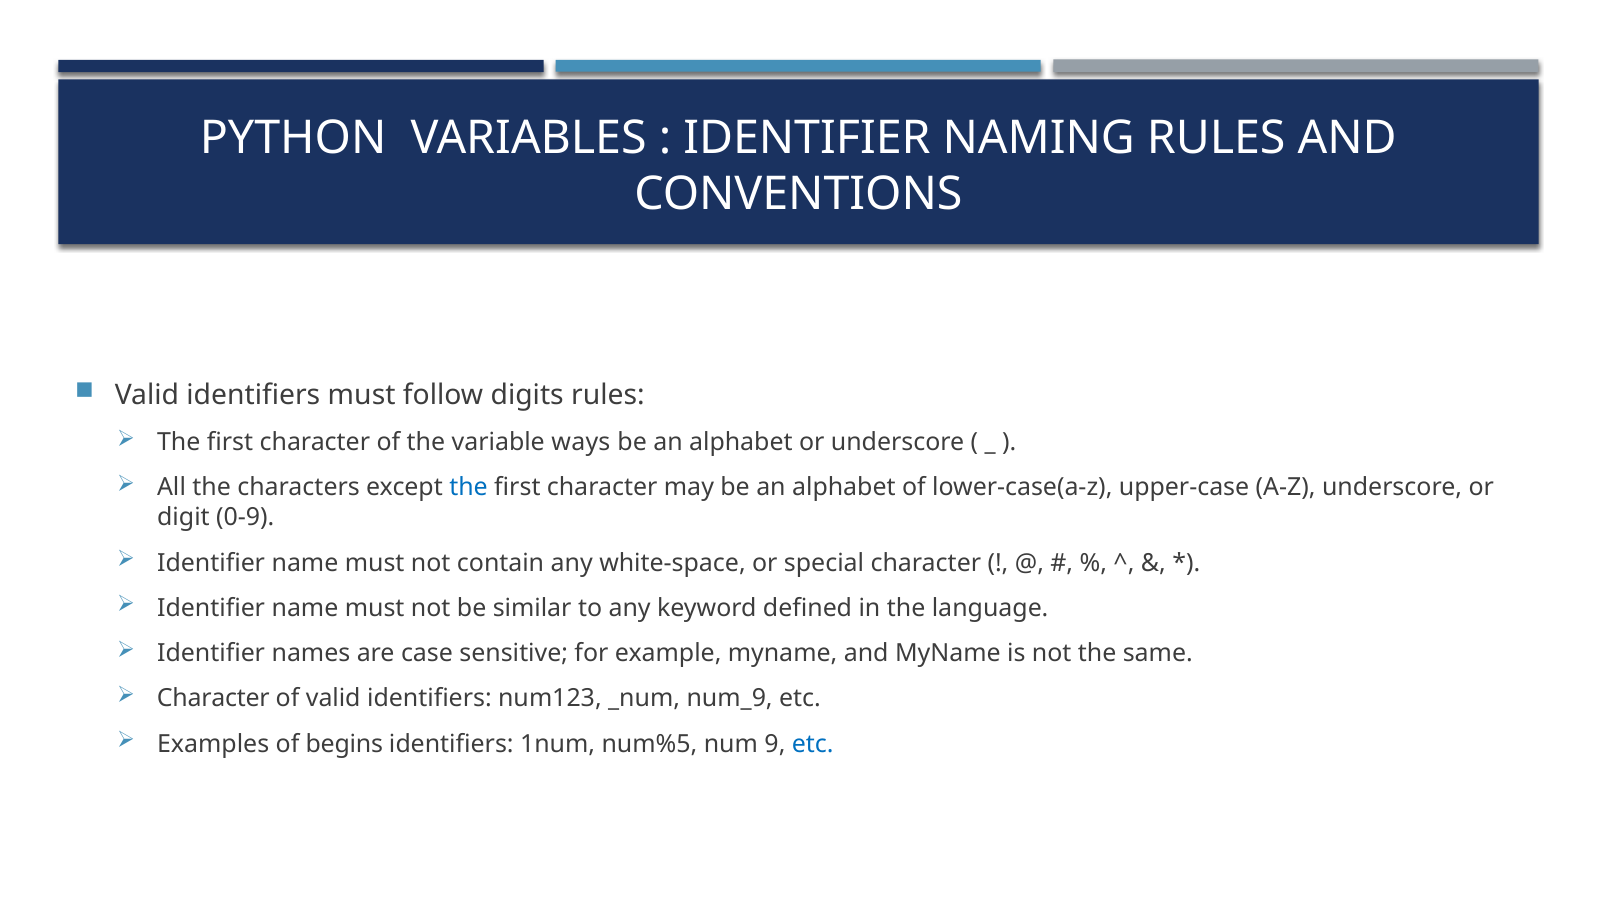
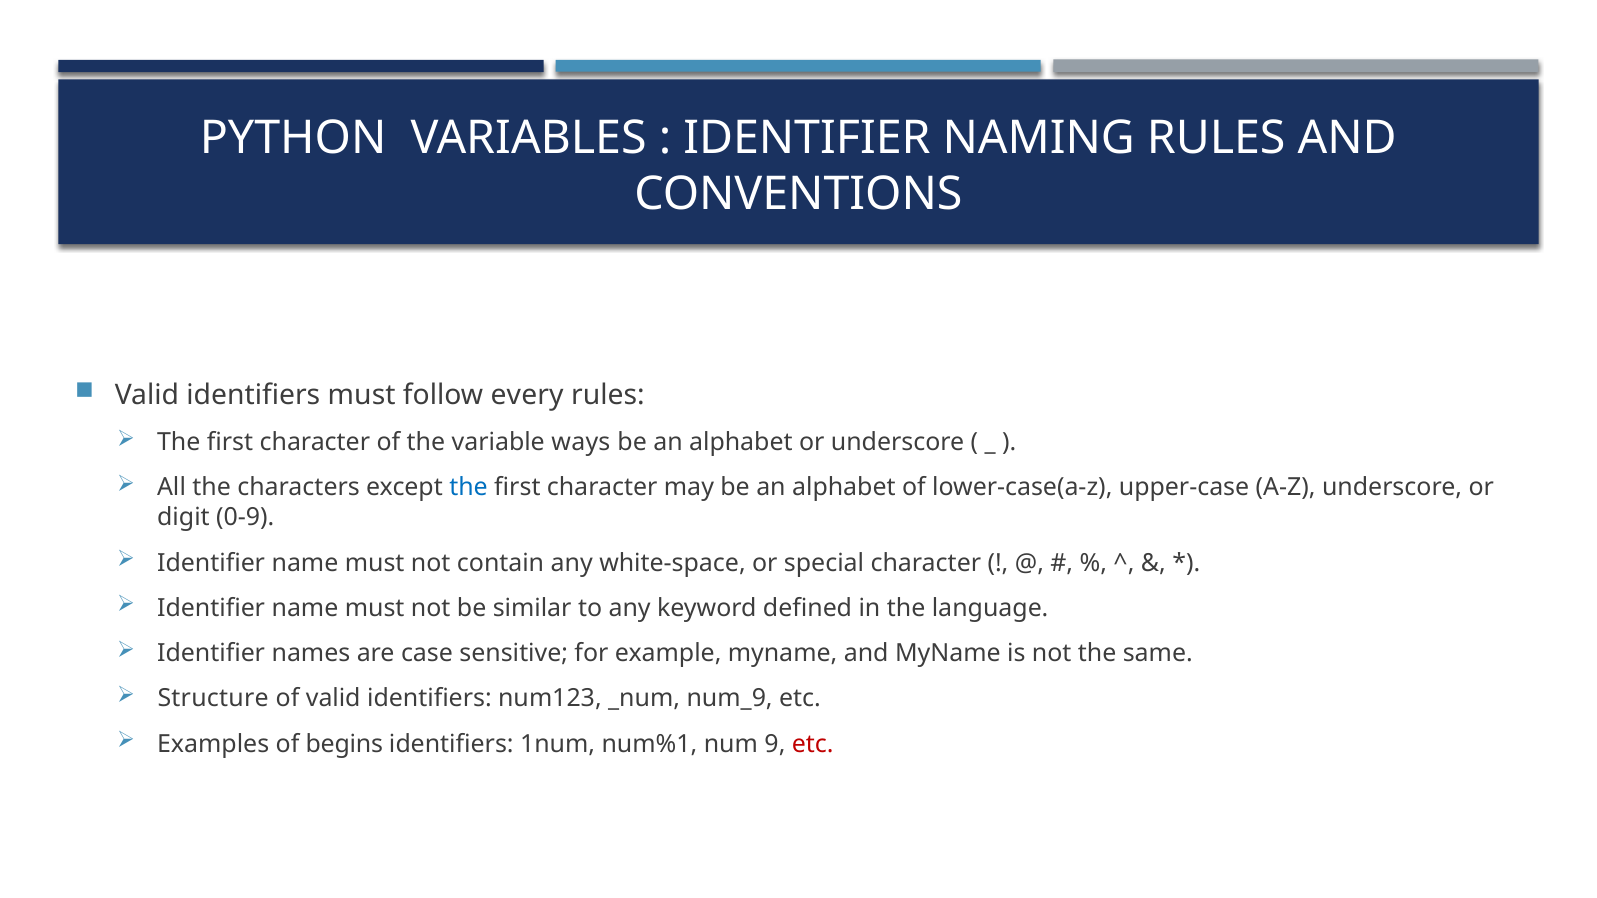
digits: digits -> every
Character at (213, 699): Character -> Structure
num%5: num%5 -> num%1
etc at (813, 744) colour: blue -> red
